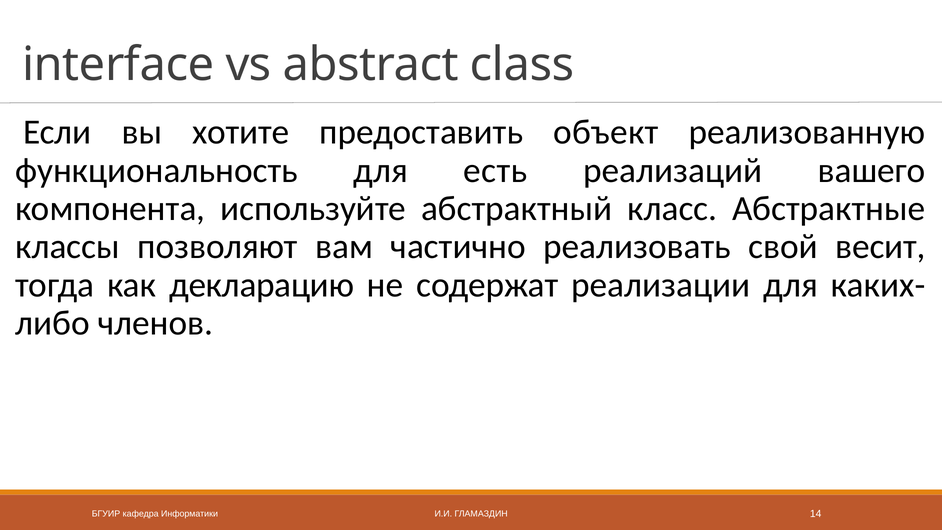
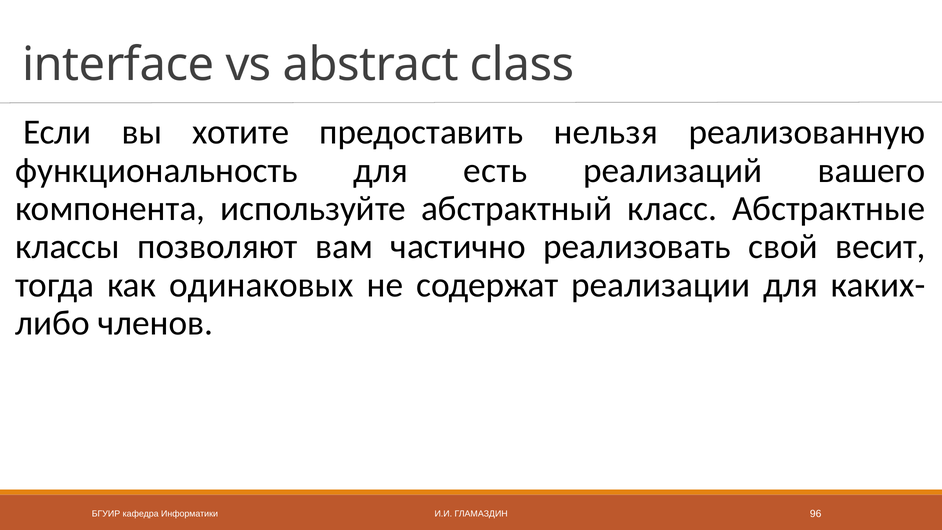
объект: объект -> нельзя
декларацию: декларацию -> одинаковых
14: 14 -> 96
